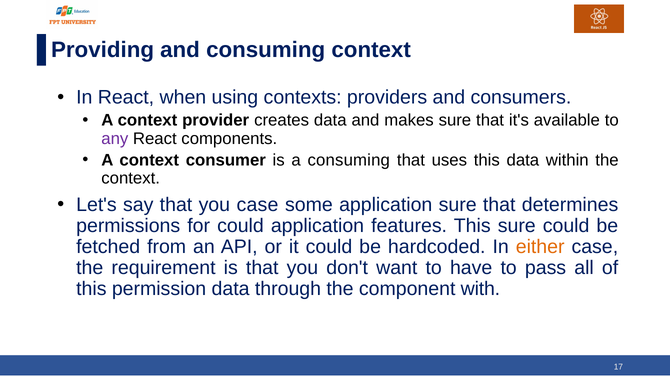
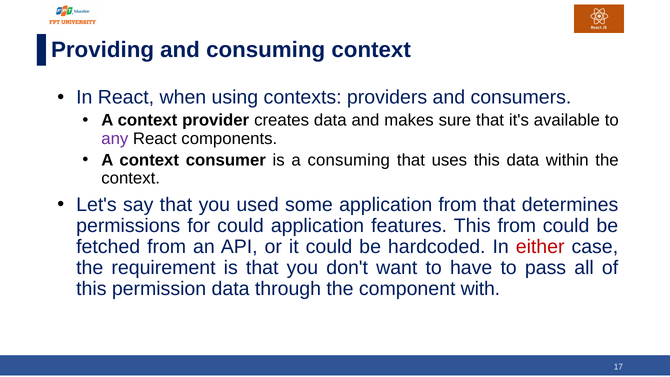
you case: case -> used
application sure: sure -> from
This sure: sure -> from
either colour: orange -> red
